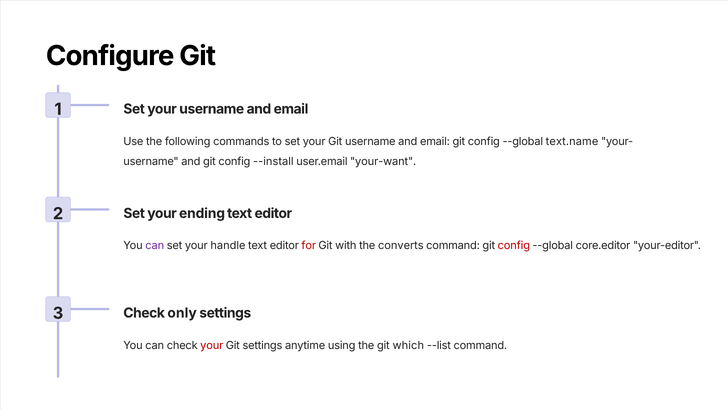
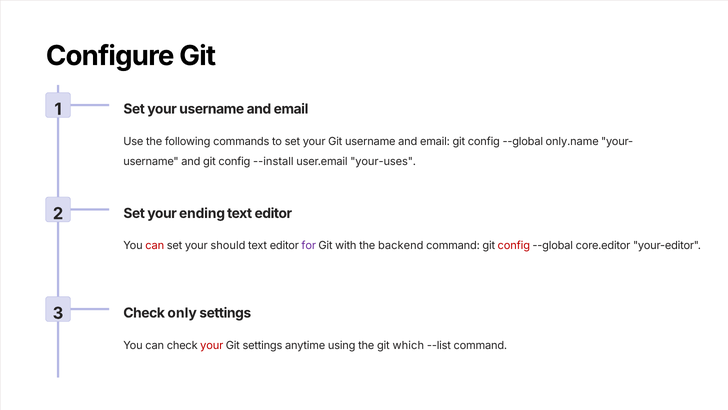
text.name: text.name -> only.name
your-want: your-want -> your-uses
can at (155, 246) colour: purple -> red
handle: handle -> should
for colour: red -> purple
converts: converts -> backend
